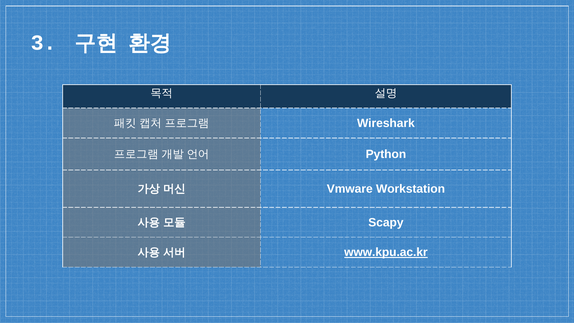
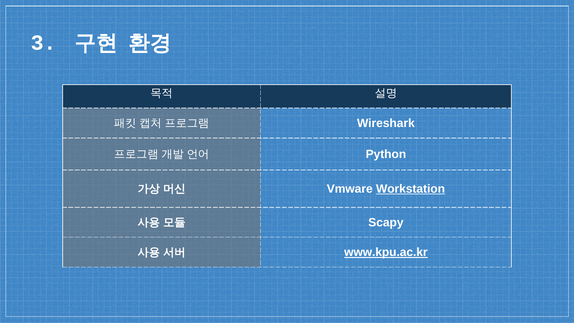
Workstation underline: none -> present
